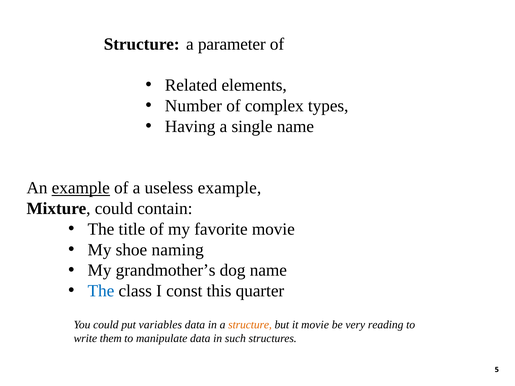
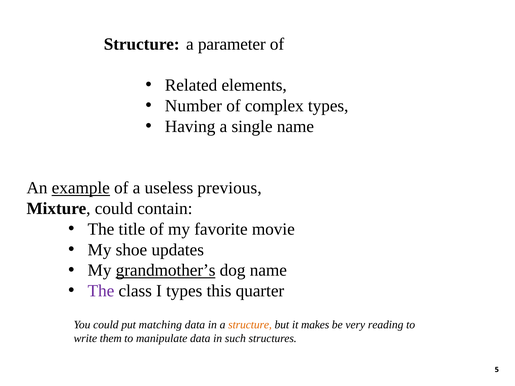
useless example: example -> previous
naming: naming -> updates
grandmother’s underline: none -> present
The at (101, 291) colour: blue -> purple
I const: const -> types
variables: variables -> matching
it movie: movie -> makes
